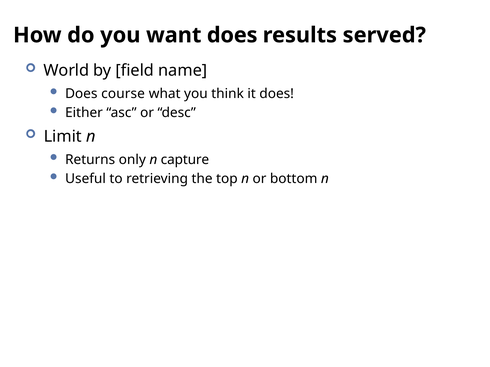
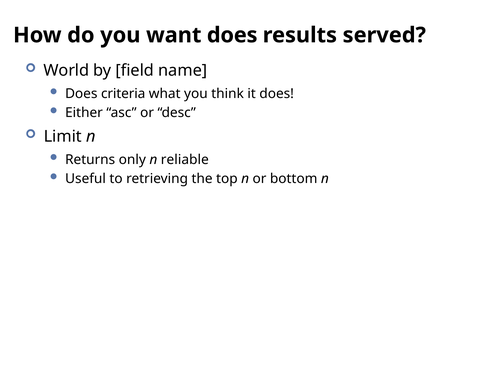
course: course -> criteria
capture: capture -> reliable
